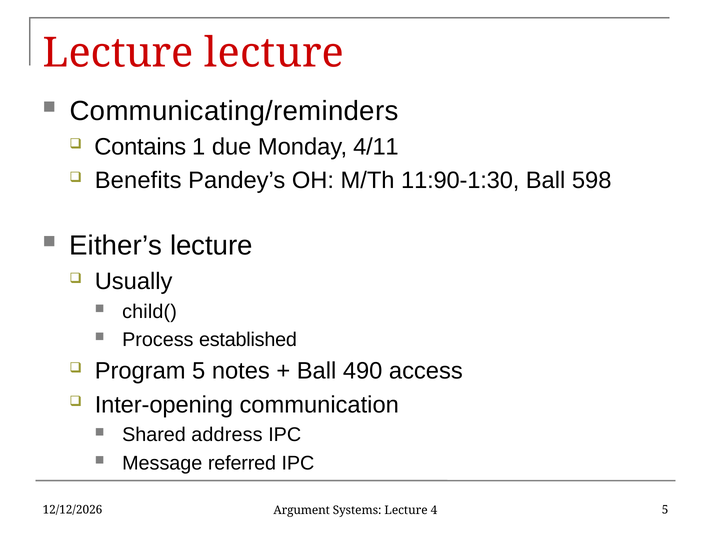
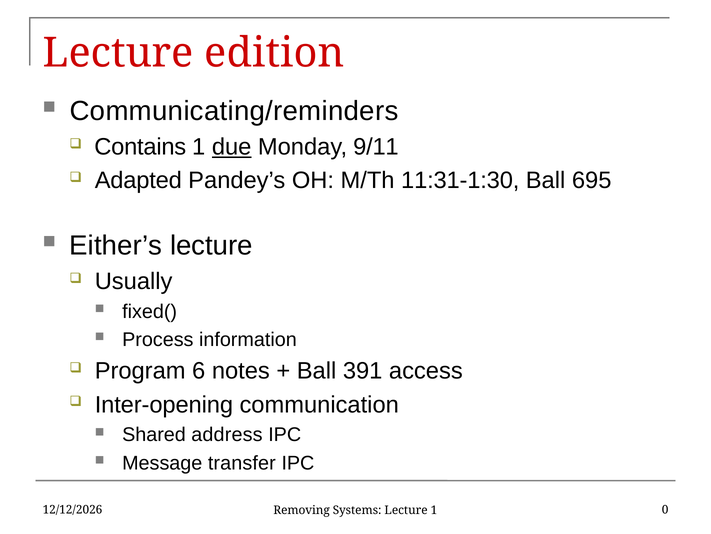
Lecture lecture: lecture -> edition
due underline: none -> present
4/11: 4/11 -> 9/11
Benefits: Benefits -> Adapted
11:90-1:30: 11:90-1:30 -> 11:31-1:30
598: 598 -> 695
child(: child( -> fixed(
established: established -> information
Program 5: 5 -> 6
490: 490 -> 391
referred: referred -> transfer
5 at (665, 509): 5 -> 0
Argument: Argument -> Removing
Lecture 4: 4 -> 1
